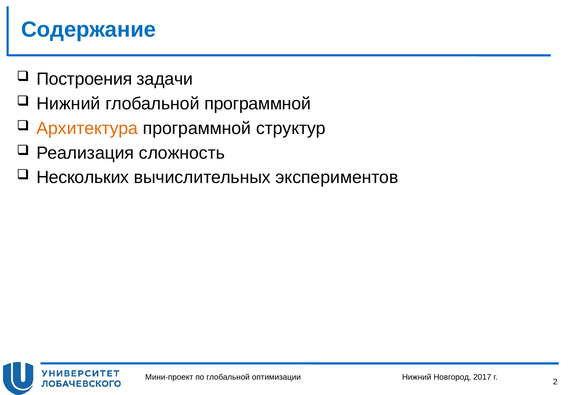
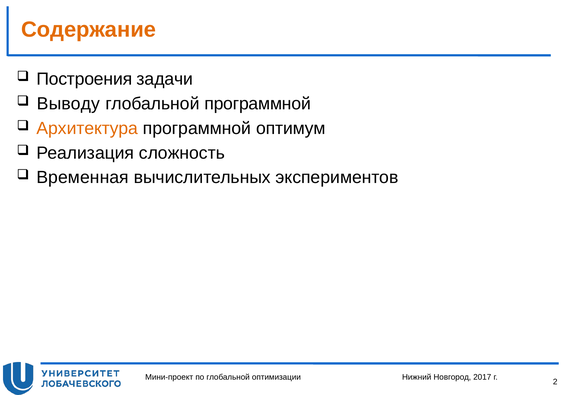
Содержание colour: blue -> orange
Нижний at (68, 104): Нижний -> Выводу
структур: структур -> оптимум
Нескольких: Нескольких -> Временная
